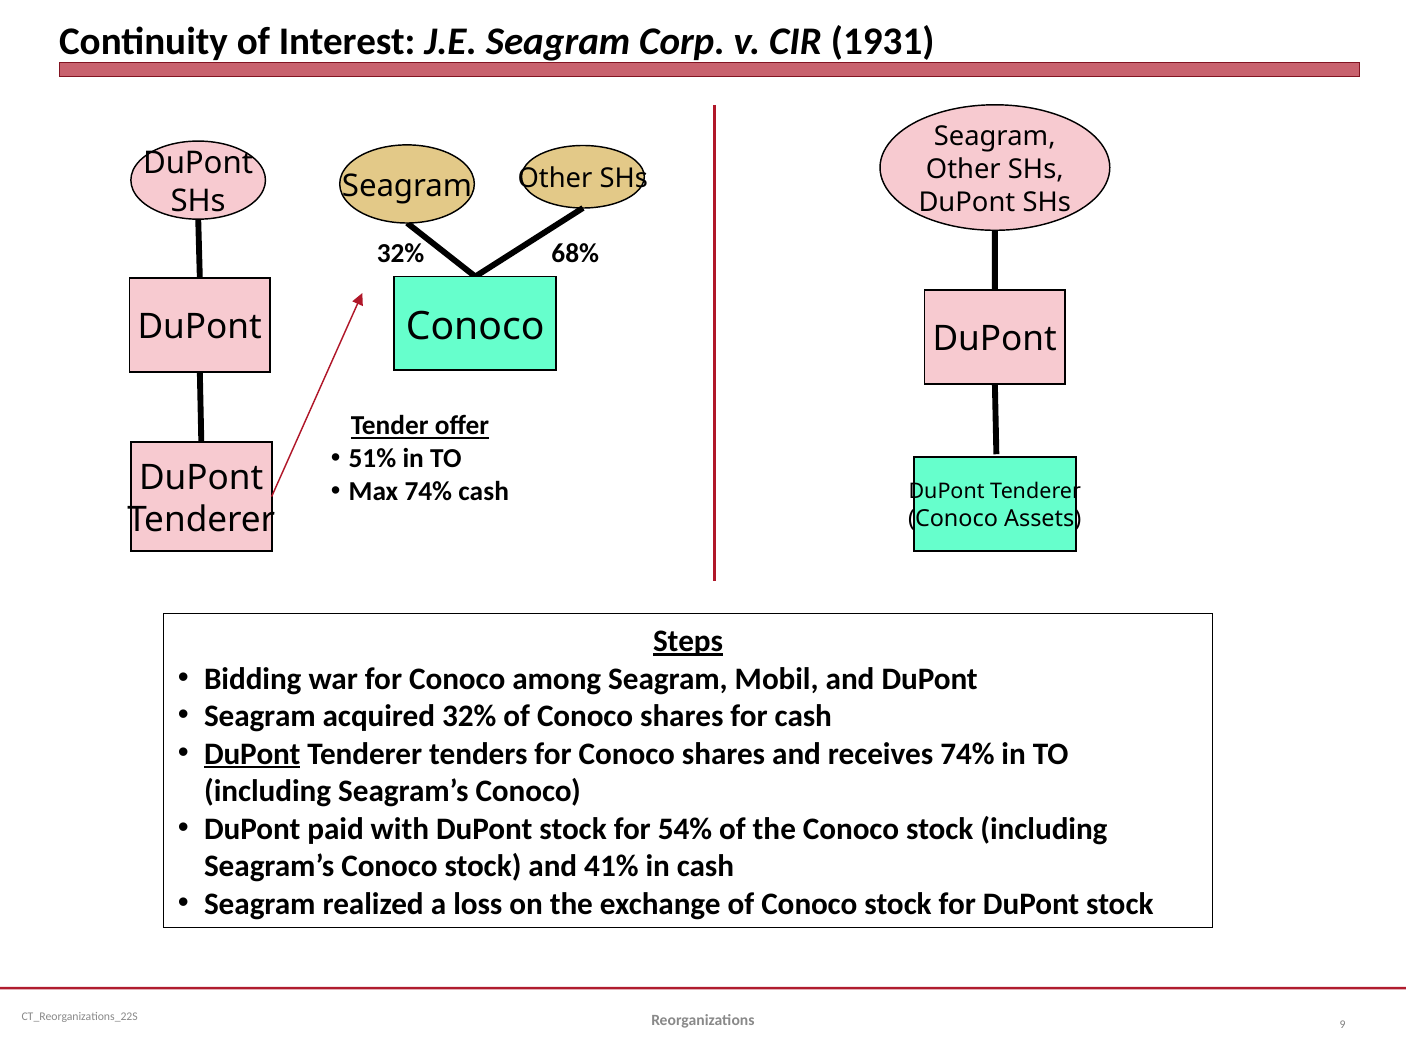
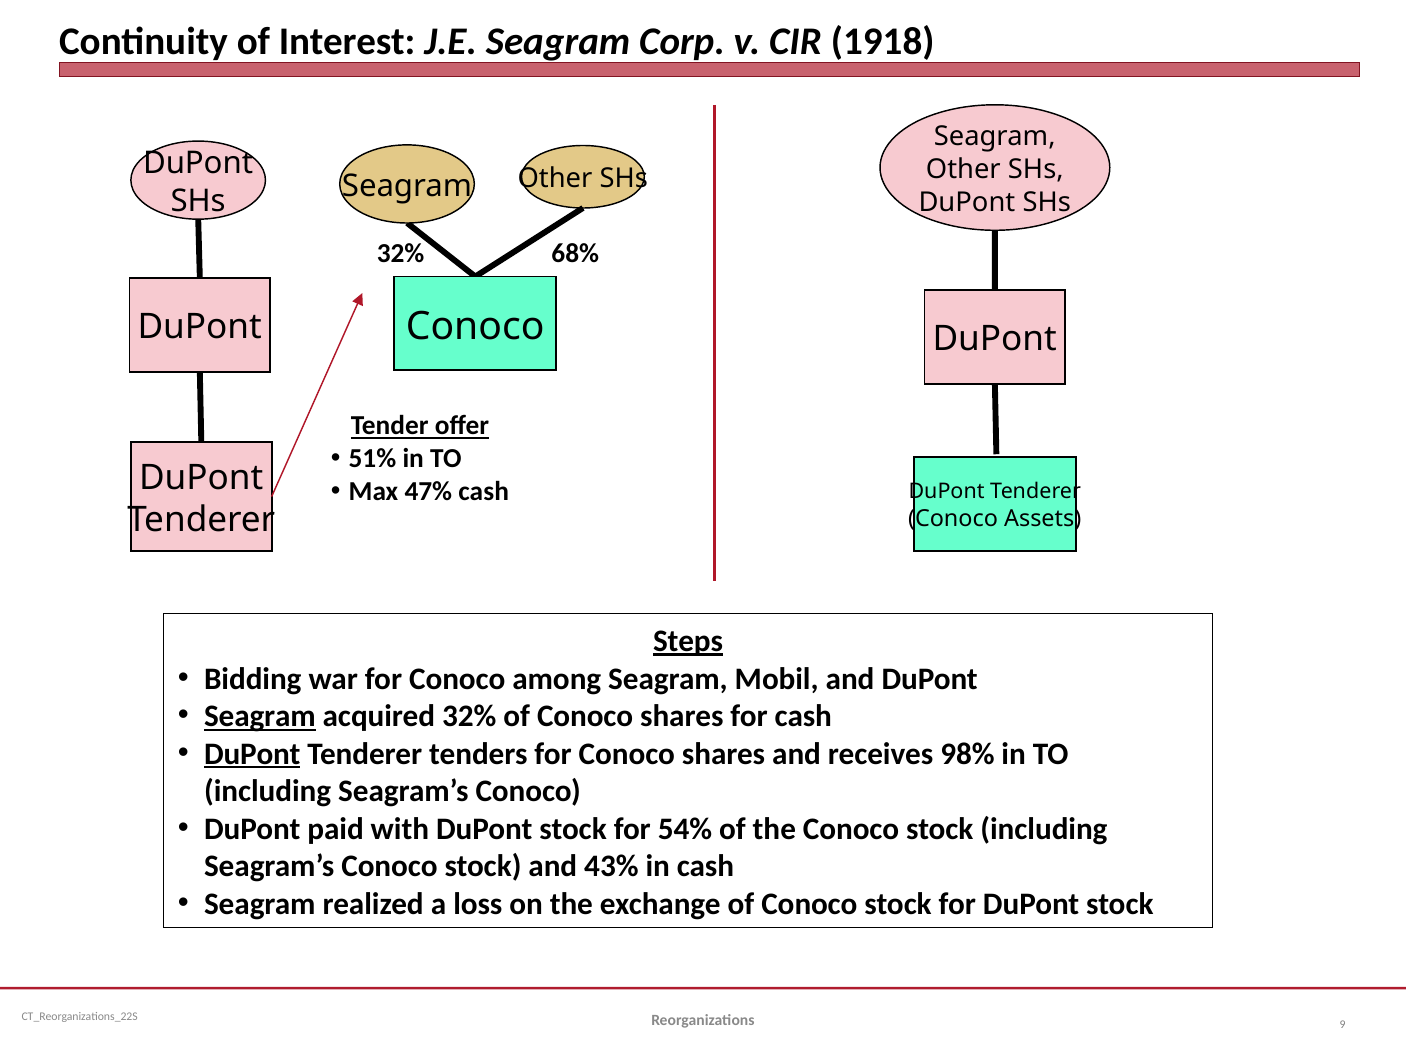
1931: 1931 -> 1918
Max 74%: 74% -> 47%
Seagram at (260, 716) underline: none -> present
receives 74%: 74% -> 98%
41%: 41% -> 43%
